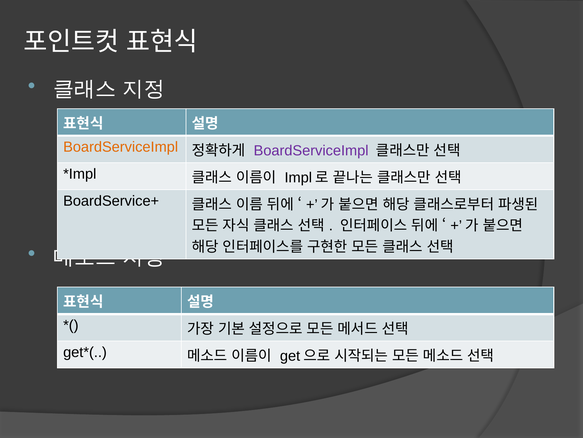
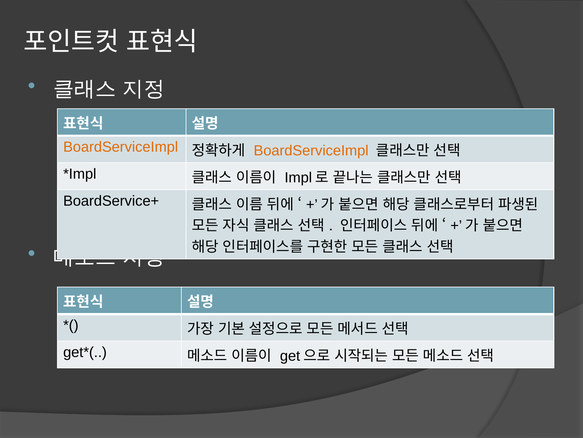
BoardServiceImpl at (311, 150) colour: purple -> orange
